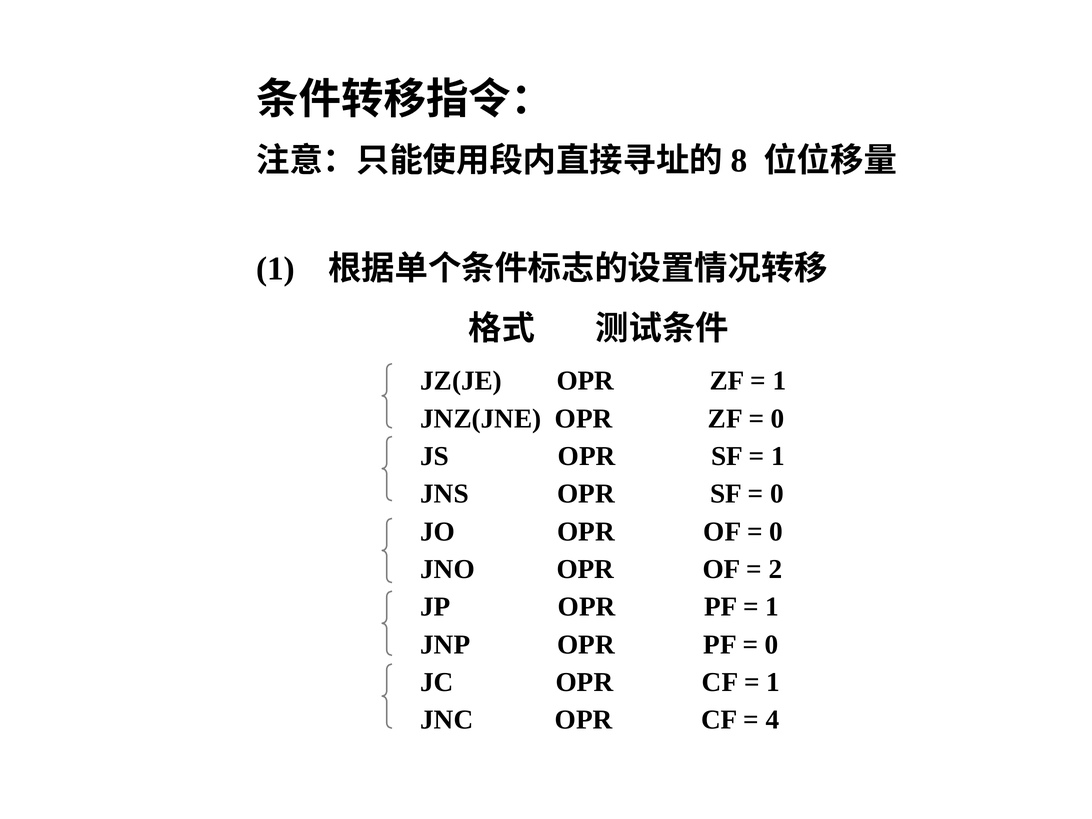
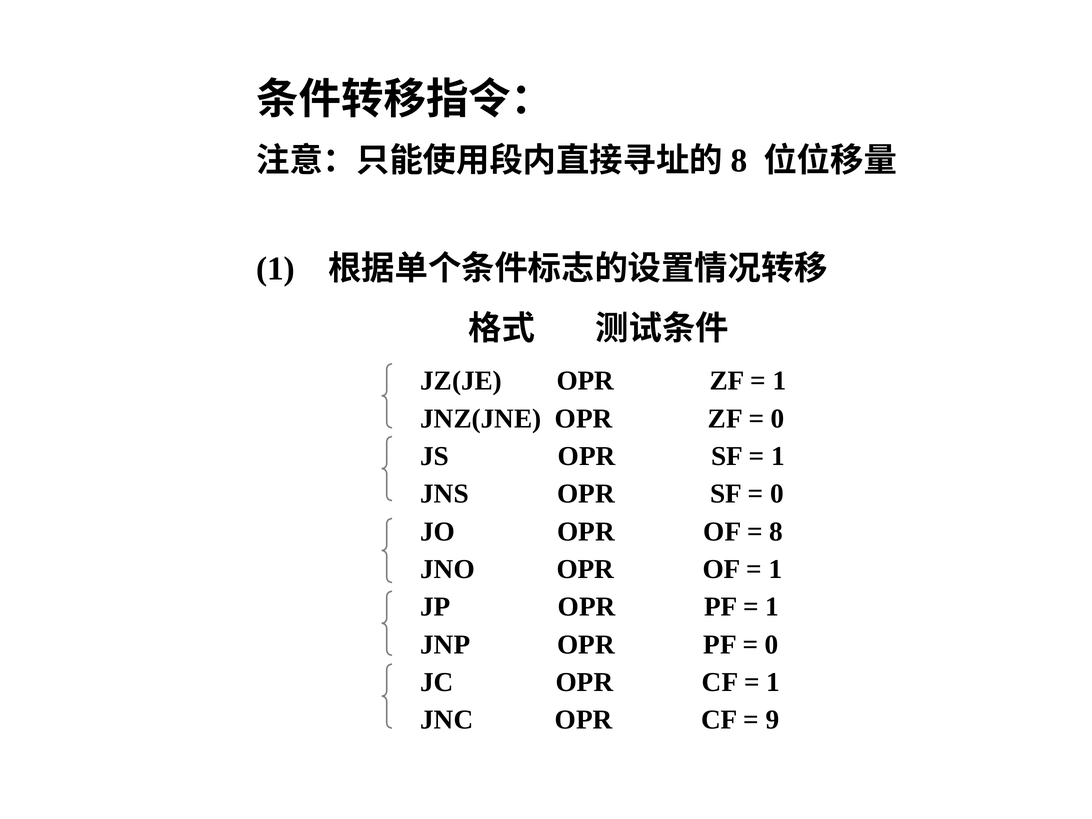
0 at (776, 532): 0 -> 8
2 at (776, 569): 2 -> 1
4: 4 -> 9
